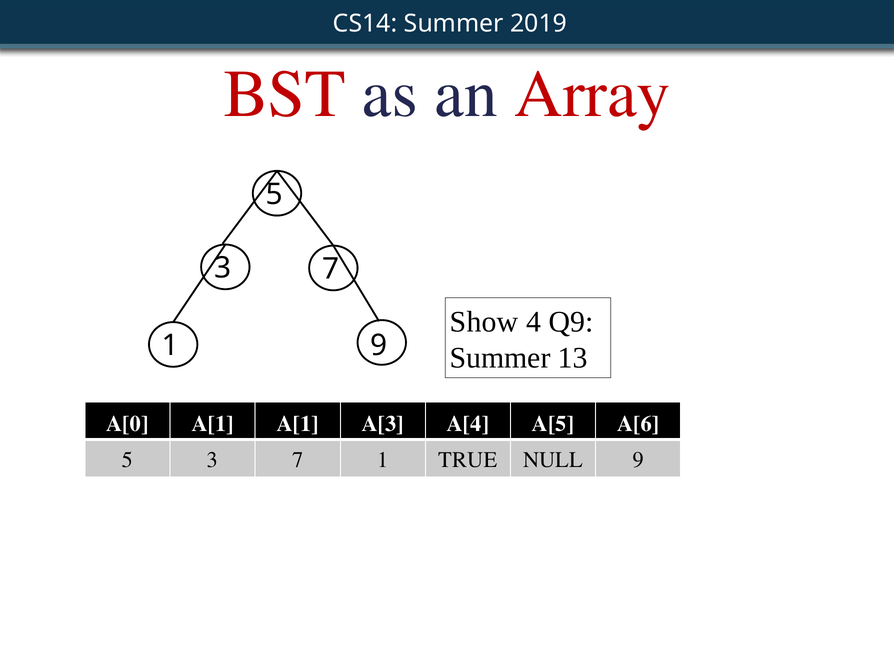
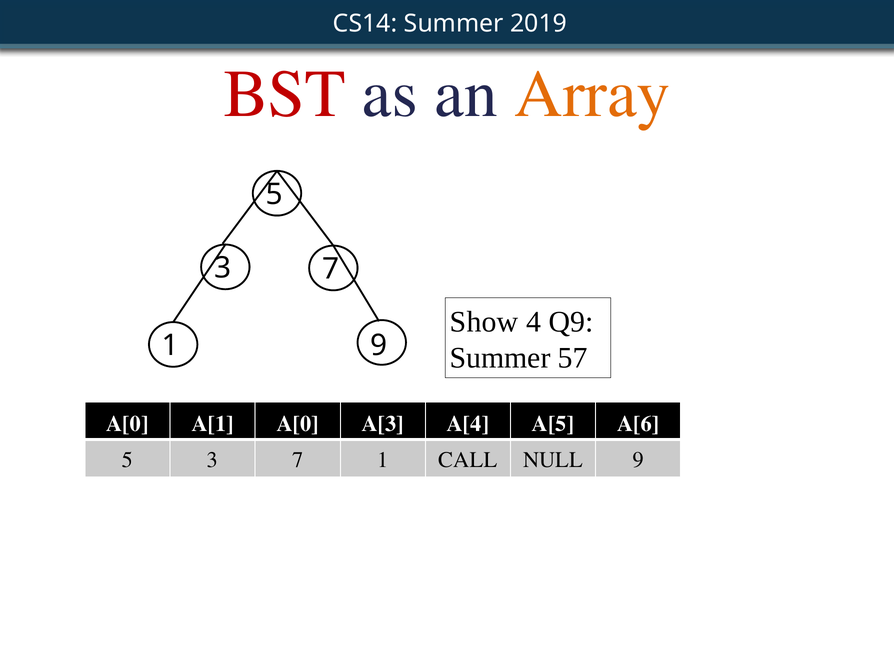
Array colour: red -> orange
13: 13 -> 57
A[1 A[1: A[1 -> A[0
TRUE: TRUE -> CALL
